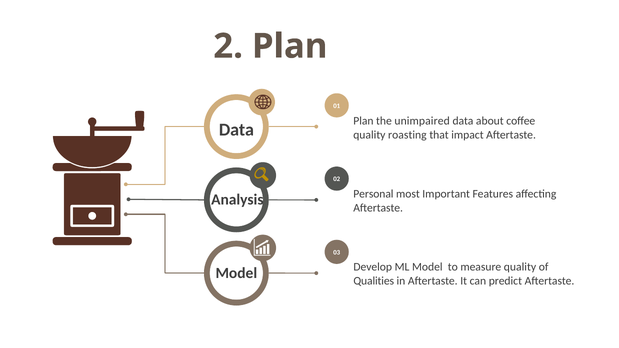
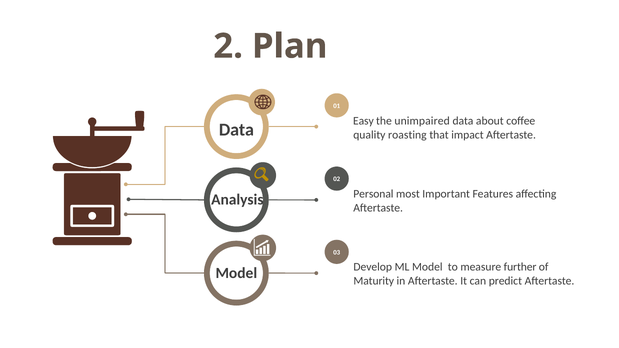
Plan at (363, 121): Plan -> Easy
measure quality: quality -> further
Qualities: Qualities -> Maturity
